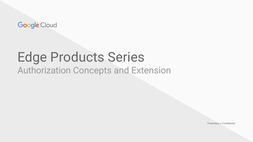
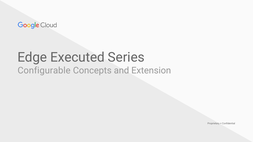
Products: Products -> Executed
Authorization: Authorization -> Configurable
